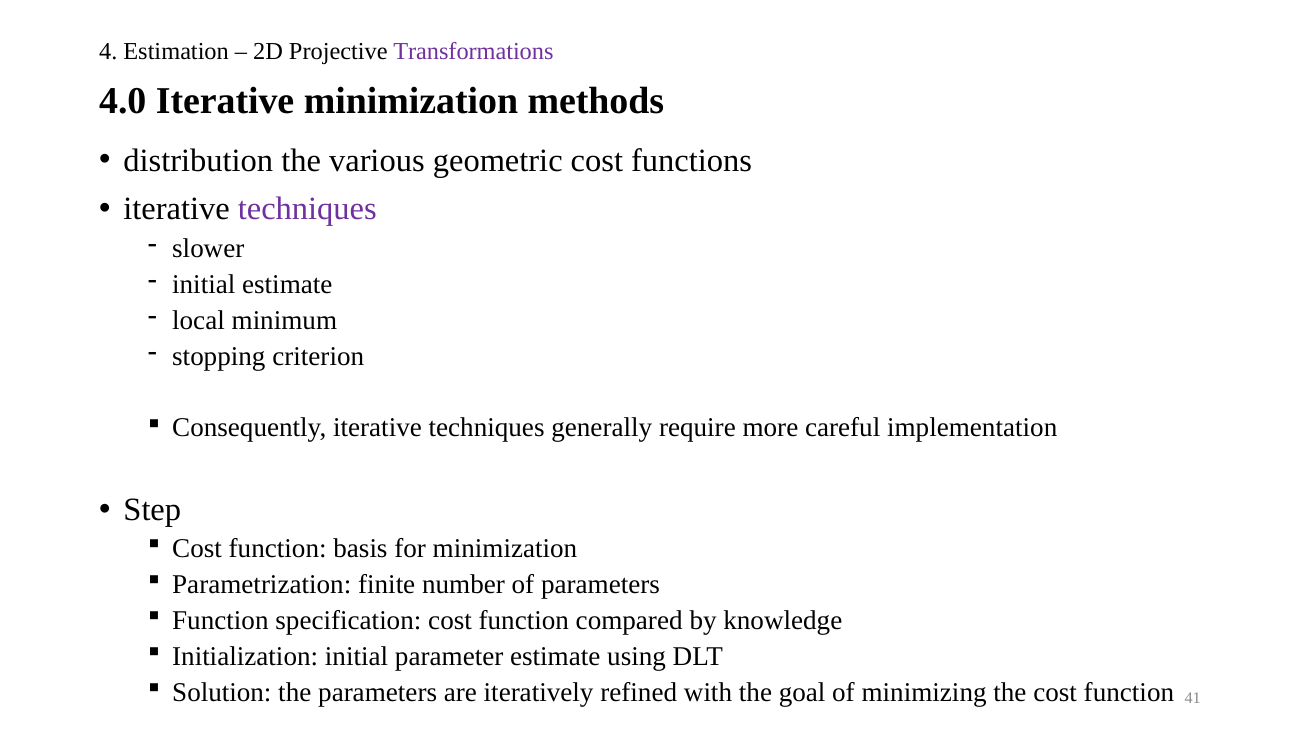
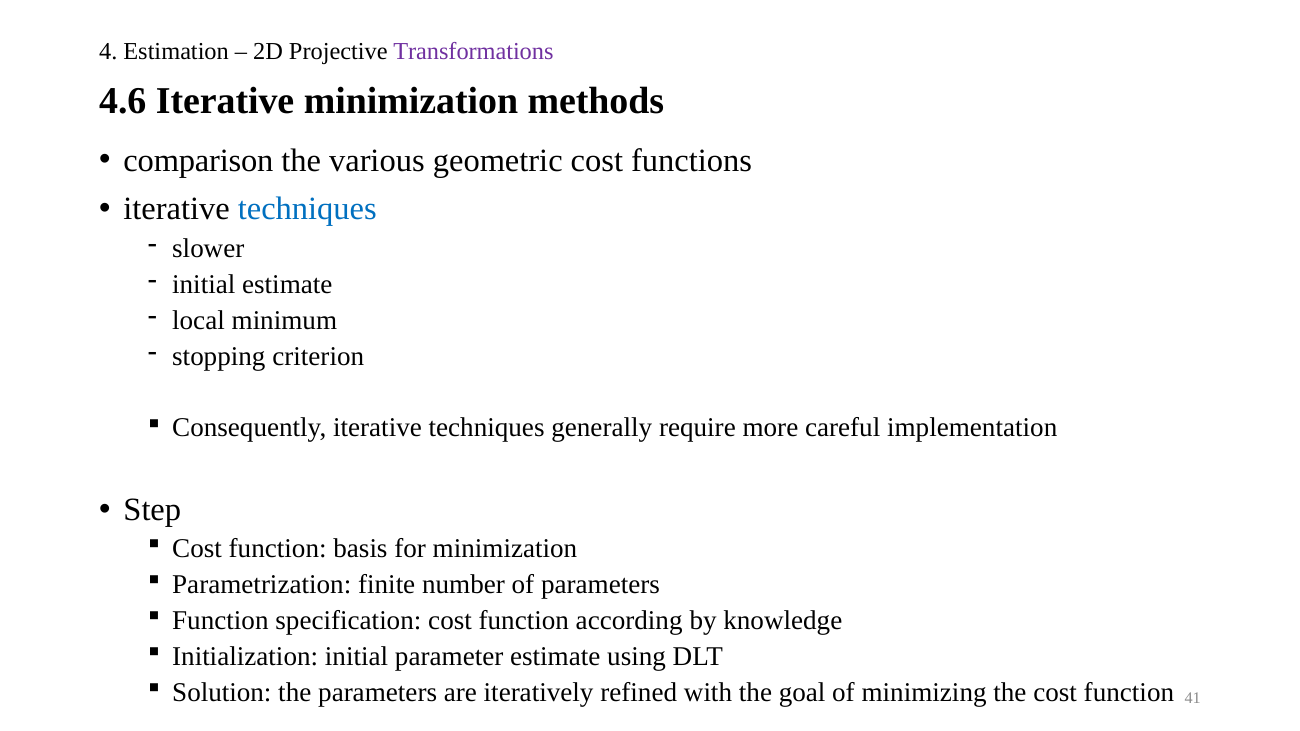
4.0: 4.0 -> 4.6
distribution: distribution -> comparison
techniques at (307, 209) colour: purple -> blue
compared: compared -> according
